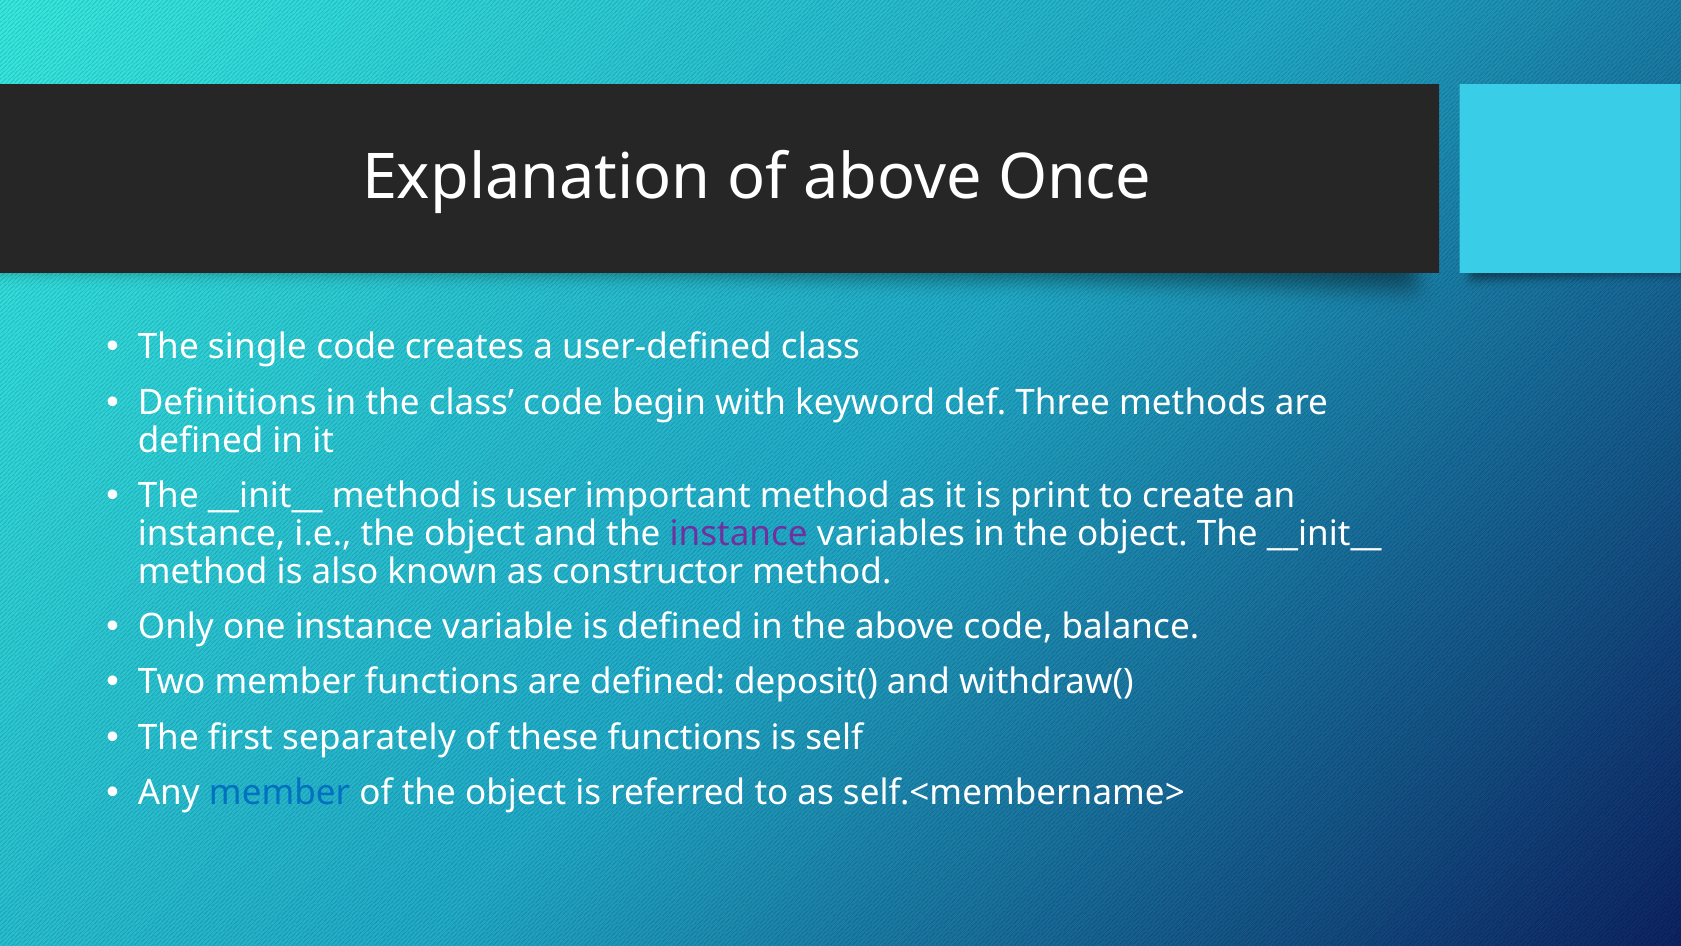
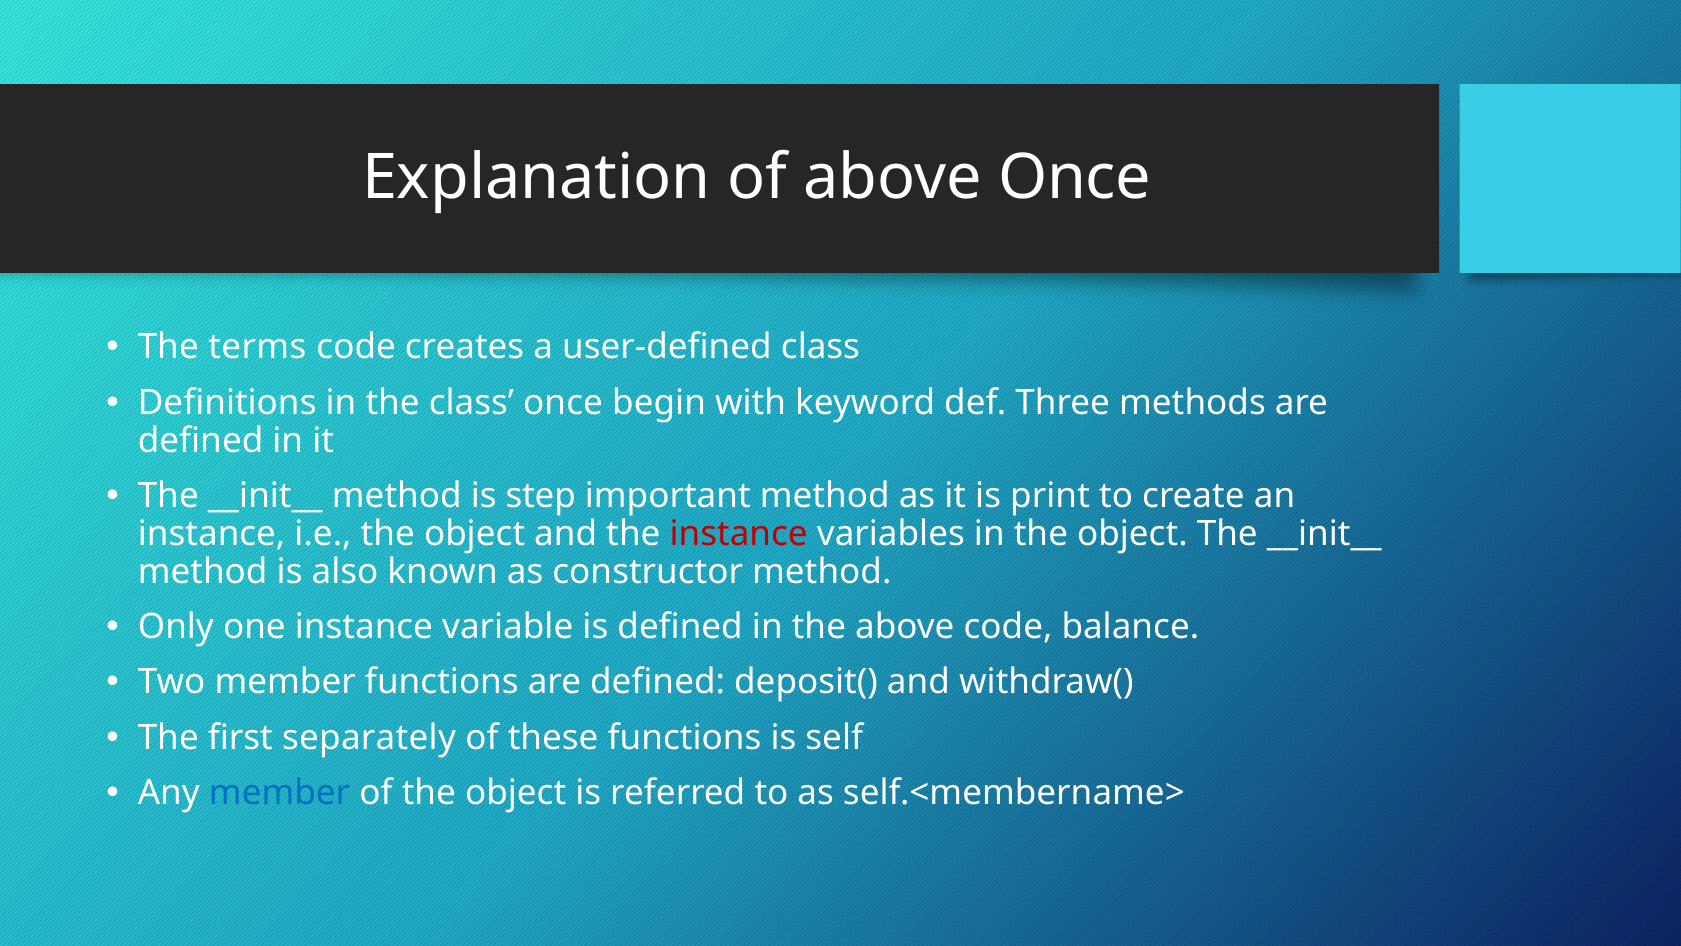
single: single -> terms
class code: code -> once
user: user -> step
instance at (739, 534) colour: purple -> red
